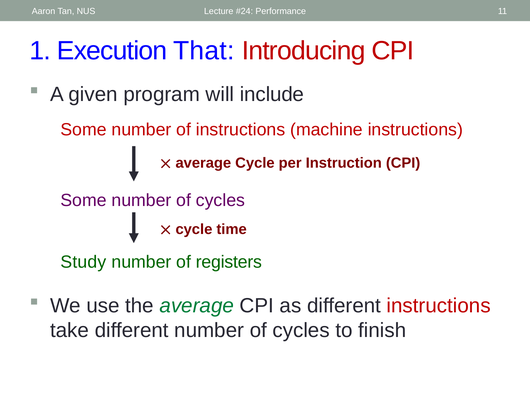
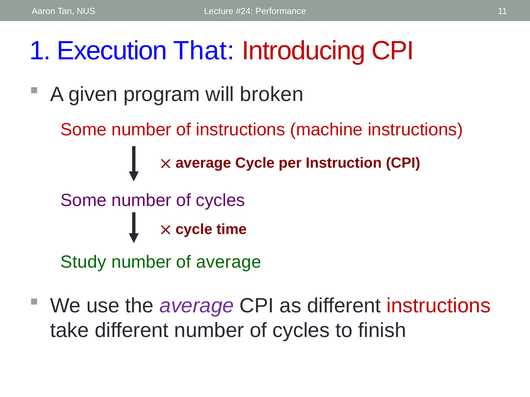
include: include -> broken
of registers: registers -> average
average at (197, 306) colour: green -> purple
